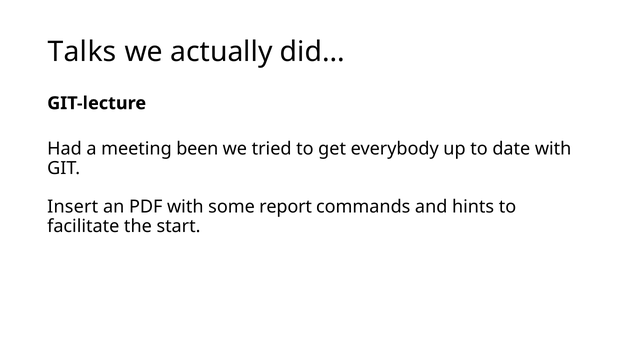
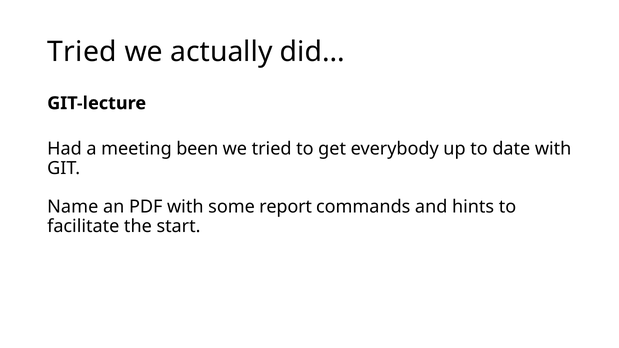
Talks at (82, 52): Talks -> Tried
Insert: Insert -> Name
